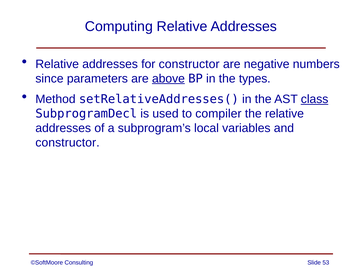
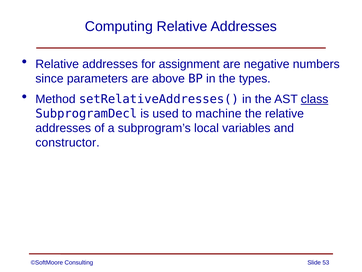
for constructor: constructor -> assignment
above underline: present -> none
compiler: compiler -> machine
